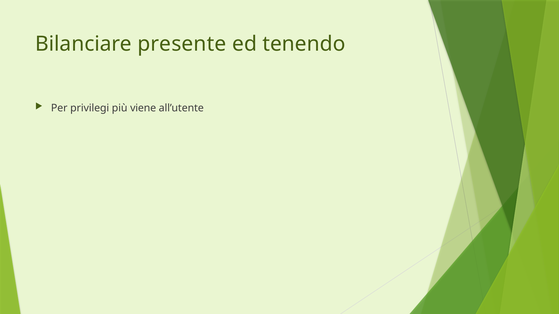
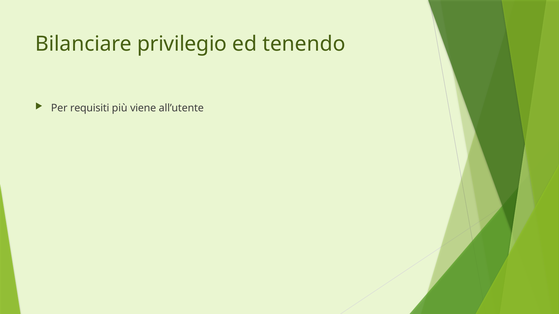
presente: presente -> privilegio
privilegi: privilegi -> requisiti
